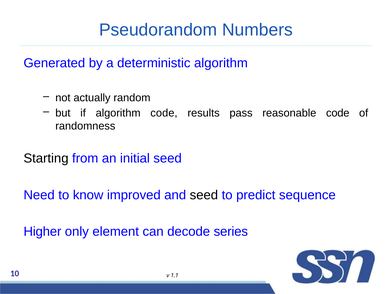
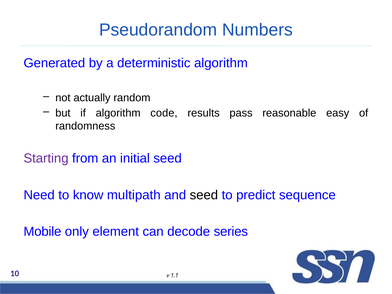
reasonable code: code -> easy
Starting colour: black -> purple
improved: improved -> multipath
Higher: Higher -> Mobile
